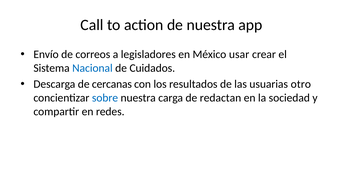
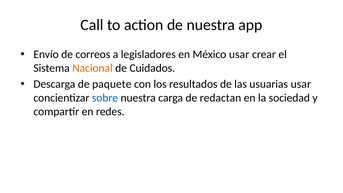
Nacional colour: blue -> orange
cercanas: cercanas -> paquete
usuarias otro: otro -> usar
